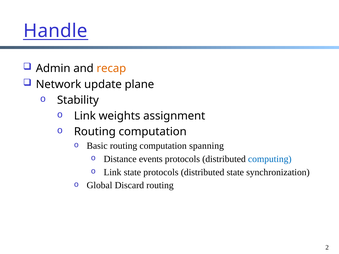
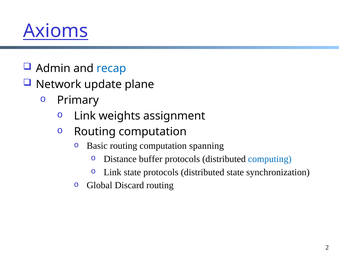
Handle: Handle -> Axioms
recap colour: orange -> blue
Stability: Stability -> Primary
events: events -> buffer
